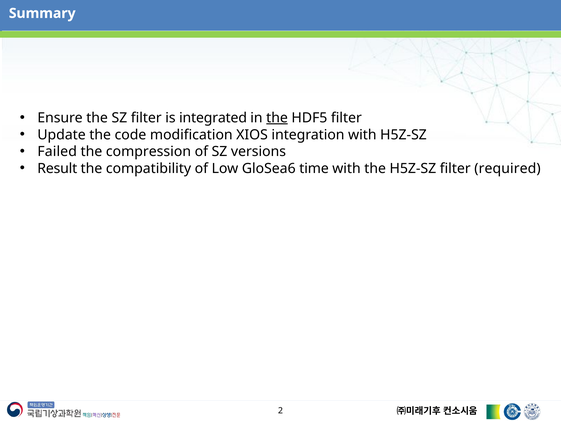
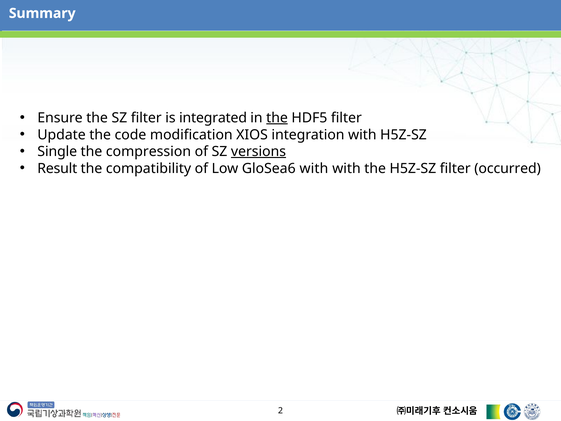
Failed: Failed -> Single
versions underline: none -> present
GloSea6 time: time -> with
required: required -> occurred
